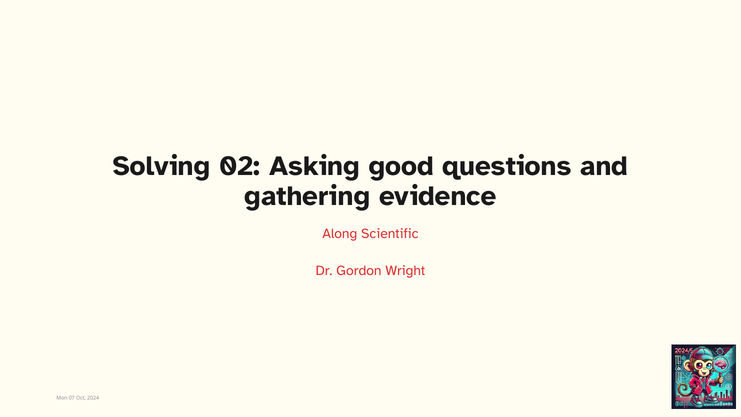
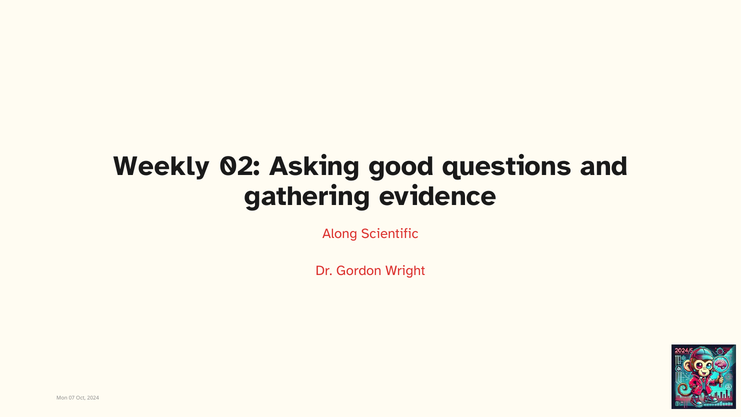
Solving: Solving -> Weekly
